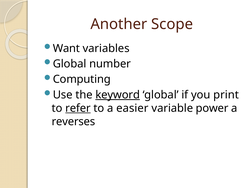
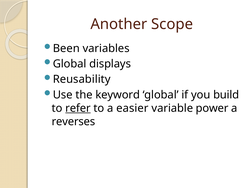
Want: Want -> Been
number: number -> displays
Computing: Computing -> Reusability
keyword underline: present -> none
print: print -> build
